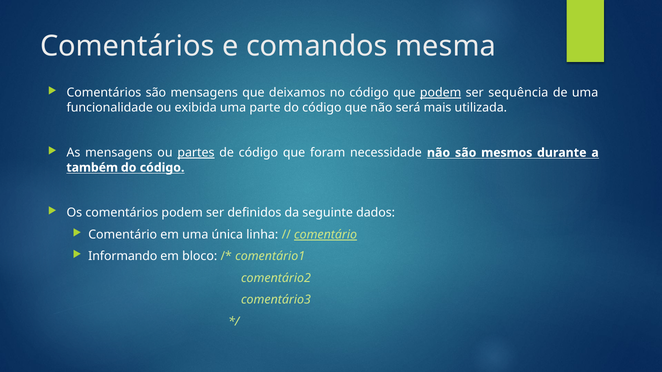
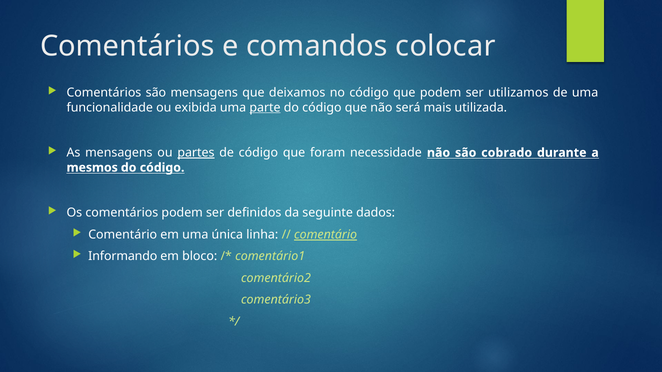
mesma: mesma -> colocar
podem at (441, 93) underline: present -> none
sequência: sequência -> utilizamos
parte underline: none -> present
mesmos: mesmos -> cobrado
também: também -> mesmos
